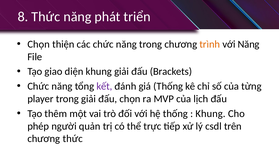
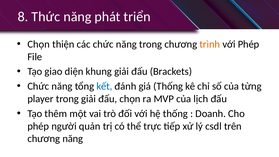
với Năng: Năng -> Phép
kết colour: purple -> blue
Khung at (211, 114): Khung -> Doanh
chương thức: thức -> năng
